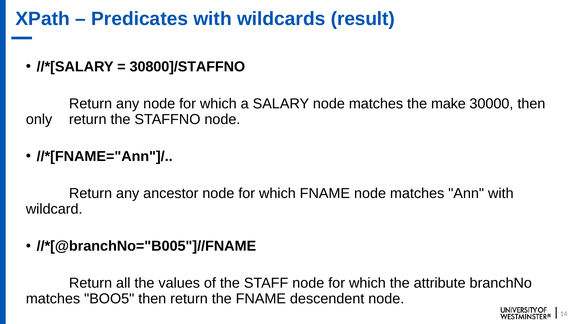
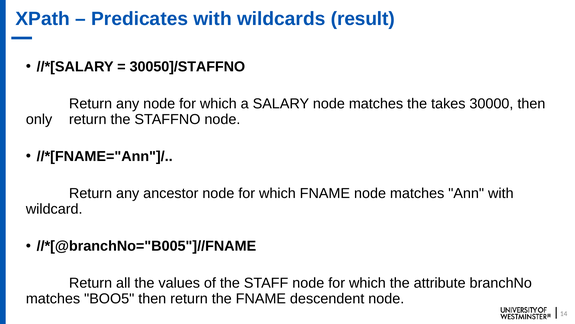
30800]/STAFFNO: 30800]/STAFFNO -> 30050]/STAFFNO
make: make -> takes
